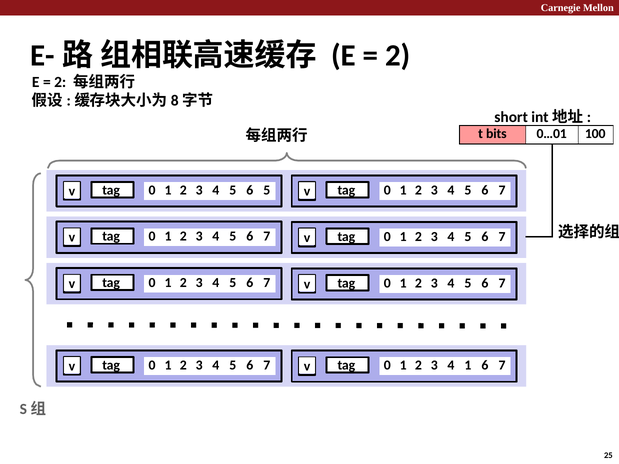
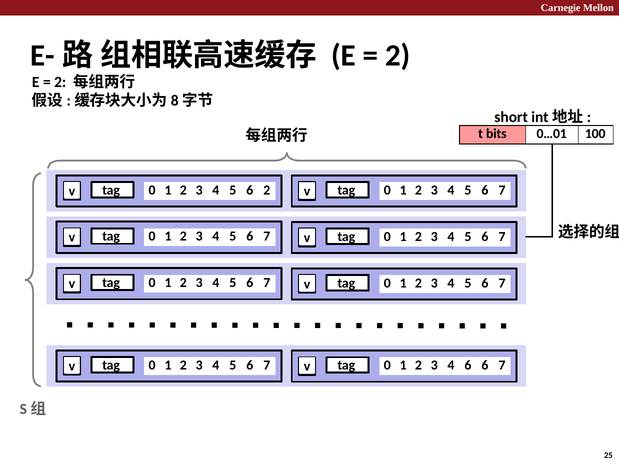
6 5: 5 -> 2
4 1: 1 -> 6
